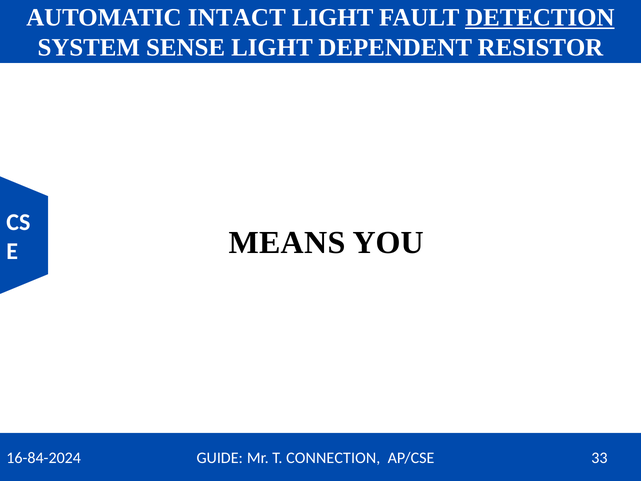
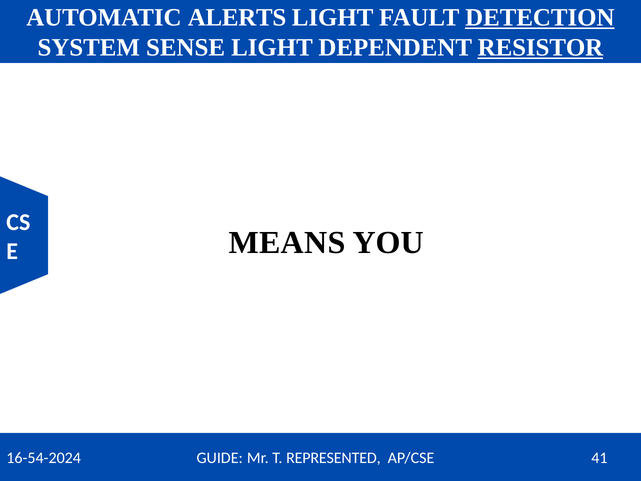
INTACT: INTACT -> ALERTS
RESISTOR underline: none -> present
16-84-2024: 16-84-2024 -> 16-54-2024
CONNECTION: CONNECTION -> REPRESENTED
33: 33 -> 41
